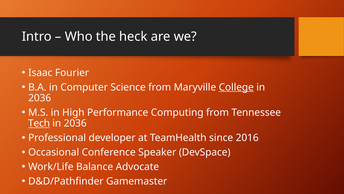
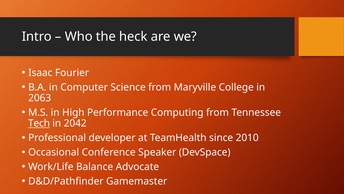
College underline: present -> none
2036 at (40, 98): 2036 -> 2063
2036 at (75, 123): 2036 -> 2042
2016: 2016 -> 2010
